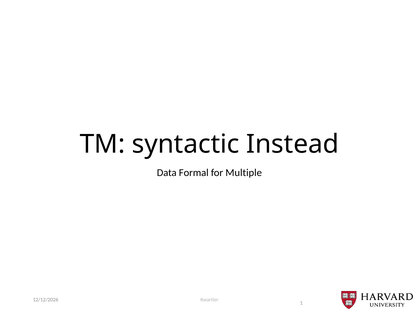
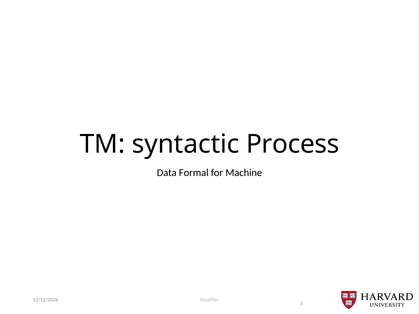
Instead: Instead -> Process
Multiple: Multiple -> Machine
